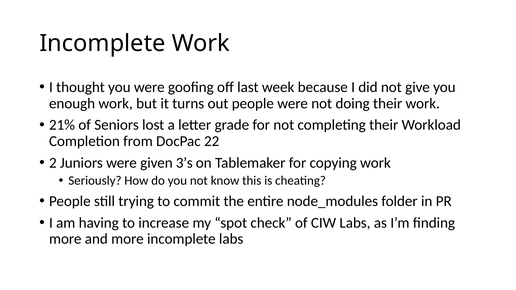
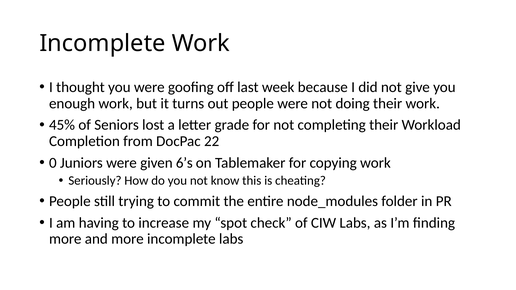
21%: 21% -> 45%
2: 2 -> 0
3’s: 3’s -> 6’s
